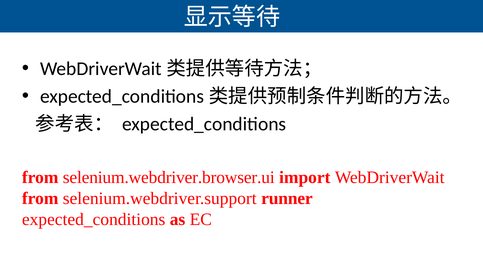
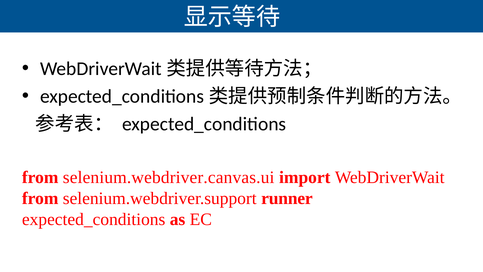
selenium.webdriver.browser.ui: selenium.webdriver.browser.ui -> selenium.webdriver.canvas.ui
